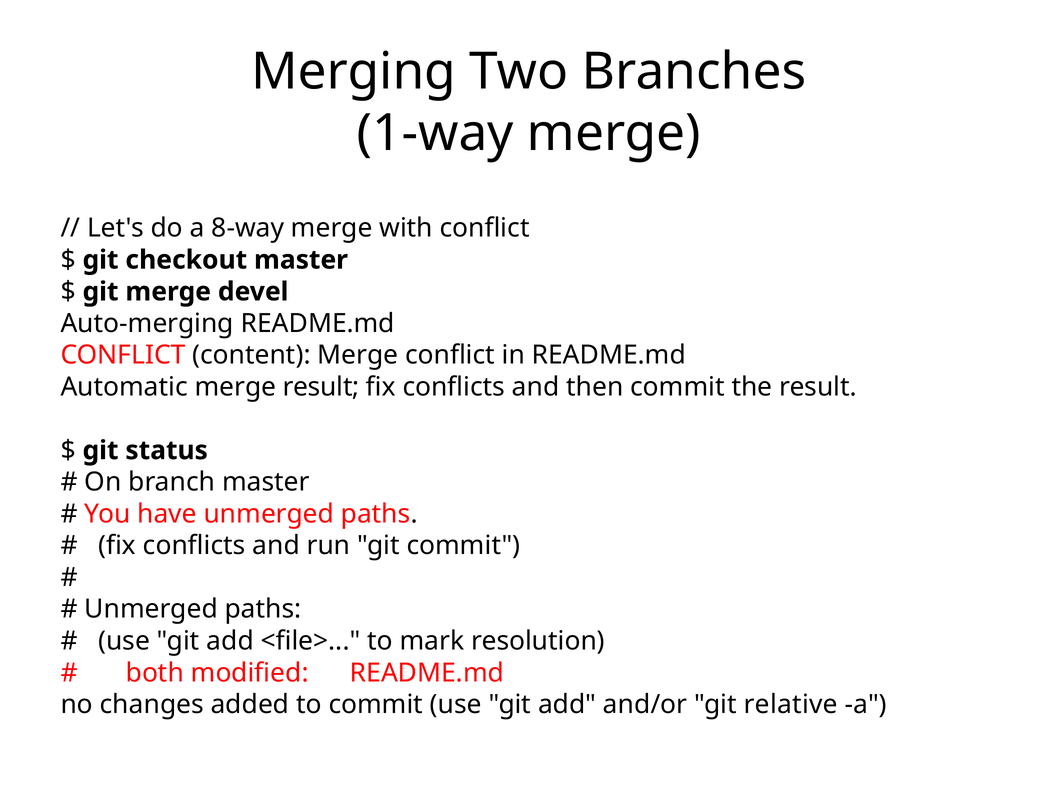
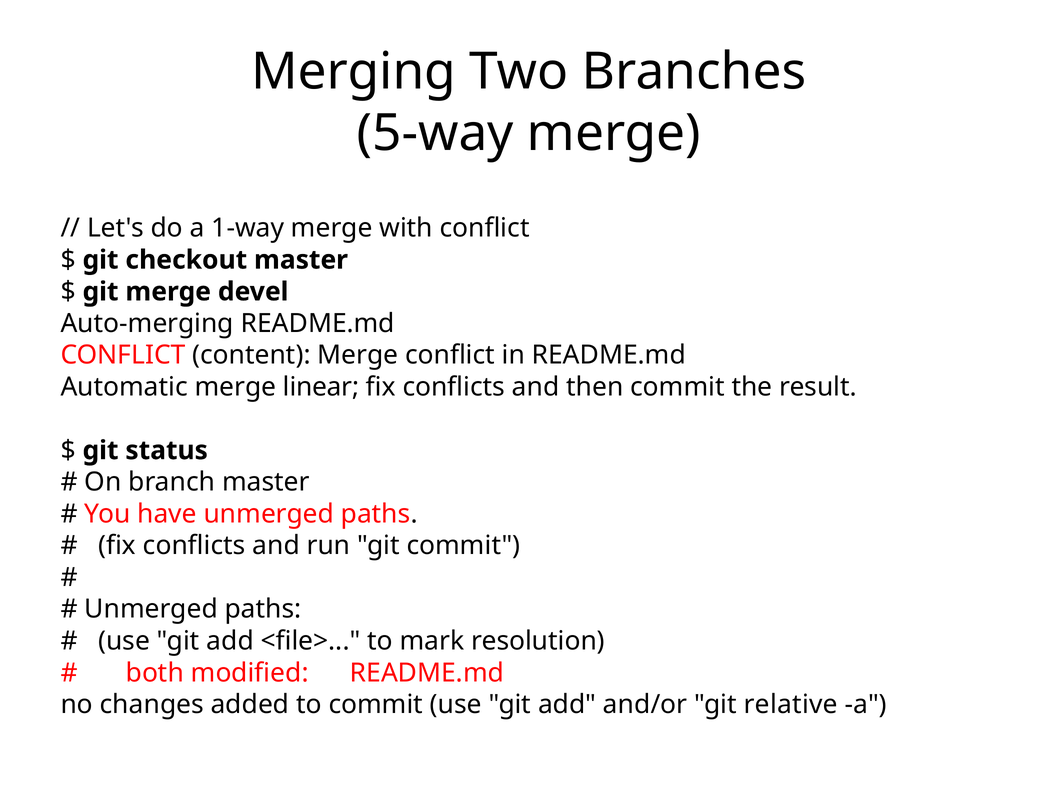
1-way: 1-way -> 5-way
8-way: 8-way -> 1-way
merge result: result -> linear
